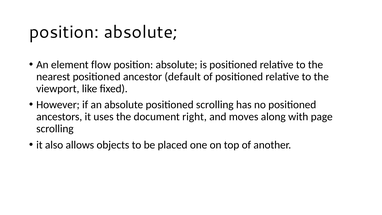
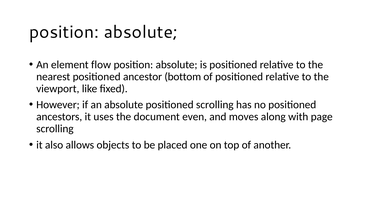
default: default -> bottom
right: right -> even
